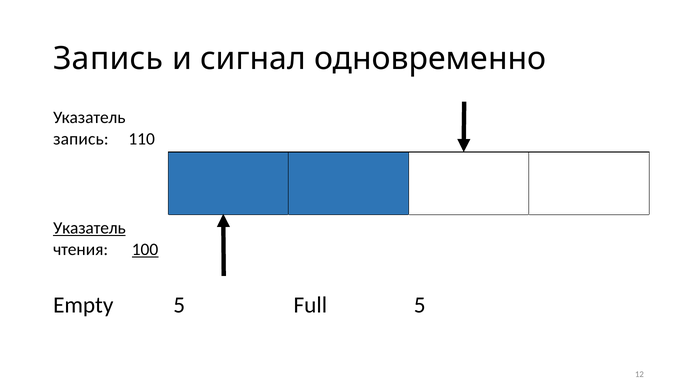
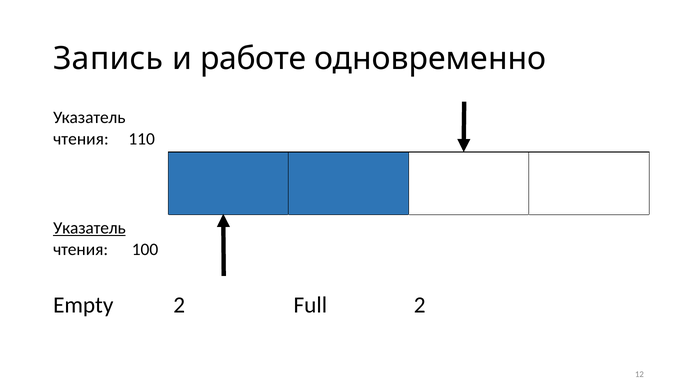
сигнал: сигнал -> работе
запись at (81, 139): запись -> чтения
100 underline: present -> none
Empty 5: 5 -> 2
Full 5: 5 -> 2
